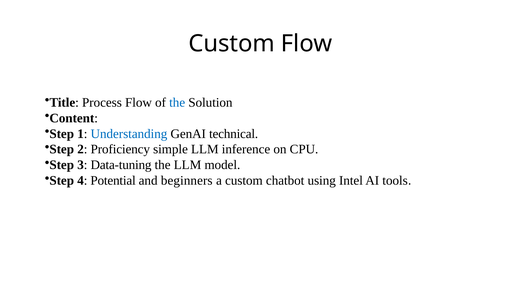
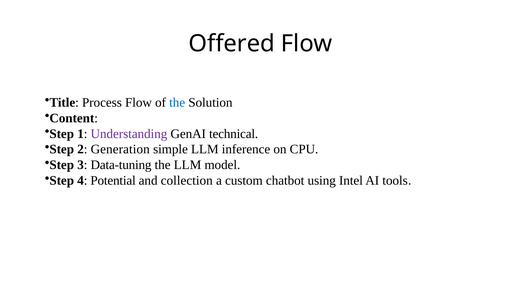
Custom at (232, 44): Custom -> Offered
Understanding colour: blue -> purple
Proficiency: Proficiency -> Generation
beginners: beginners -> collection
